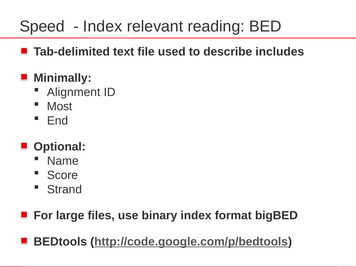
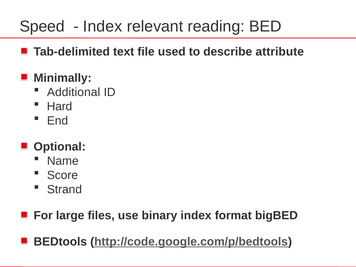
includes: includes -> attribute
Alignment: Alignment -> Additional
Most: Most -> Hard
